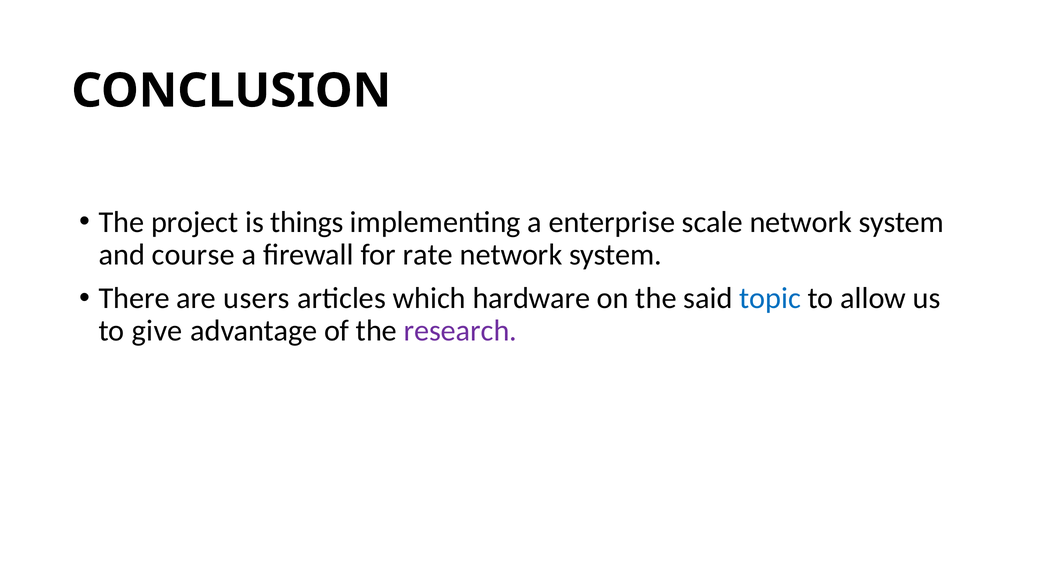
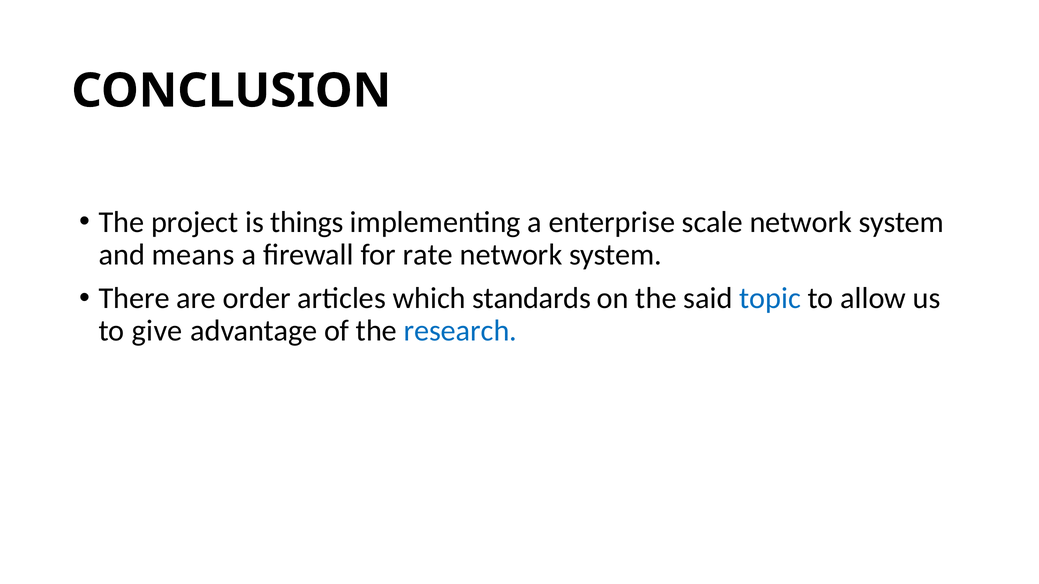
course: course -> means
users: users -> order
hardware: hardware -> standards
research colour: purple -> blue
